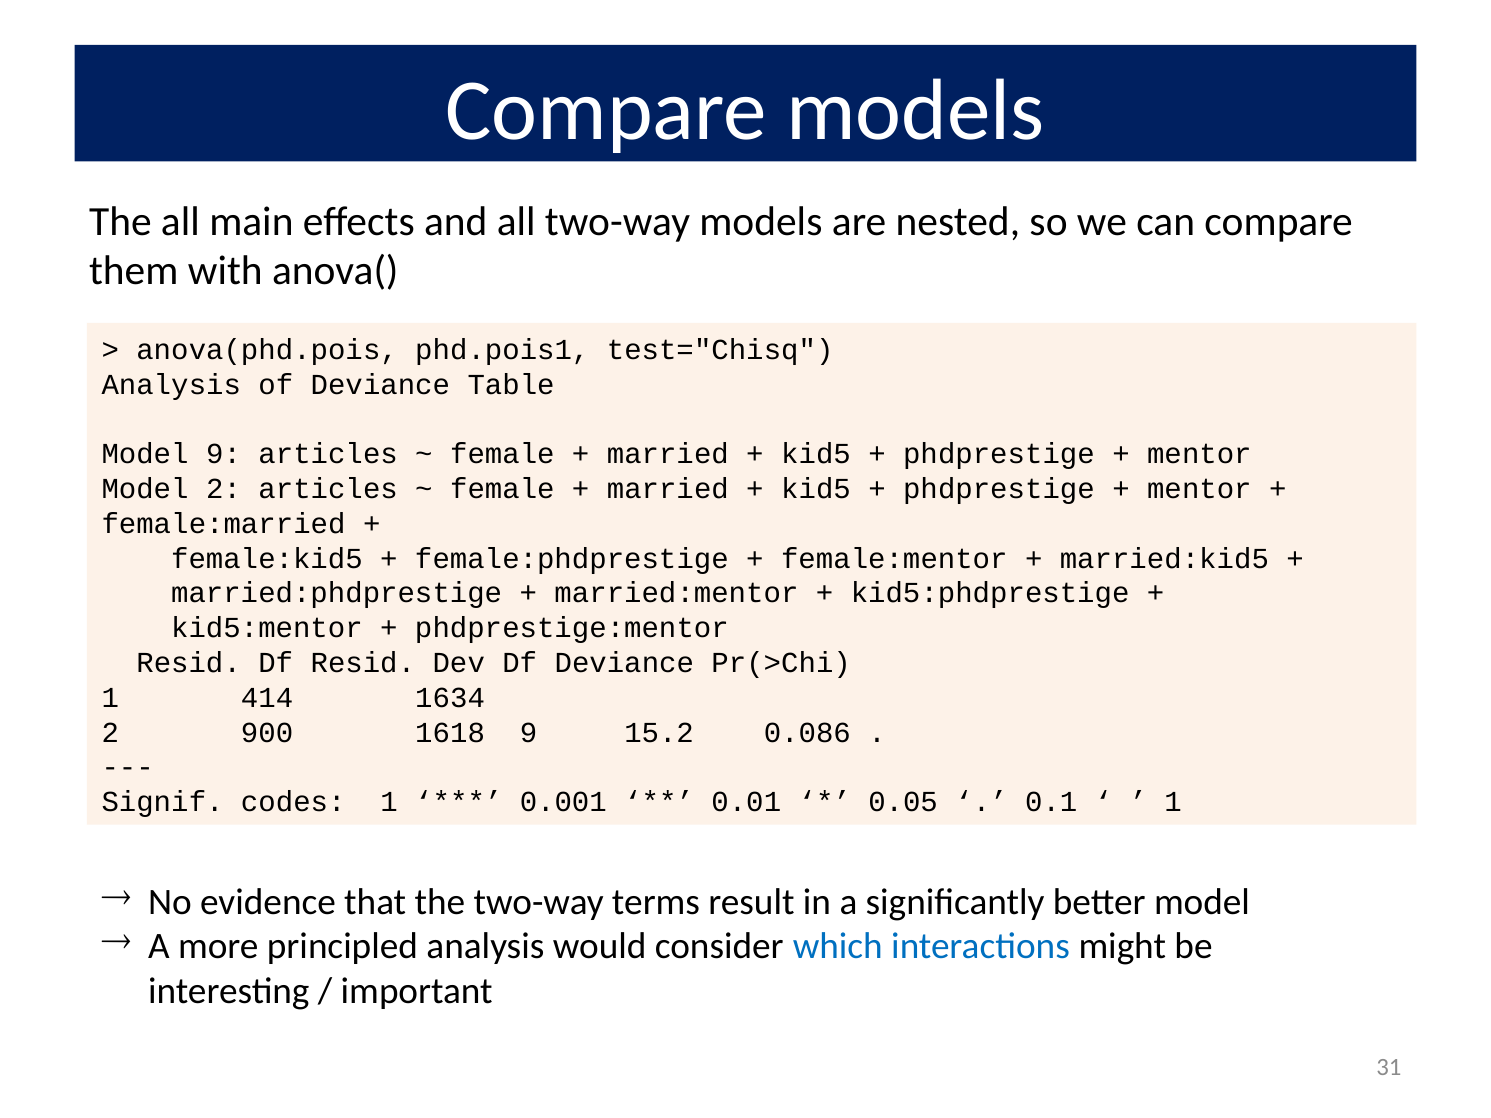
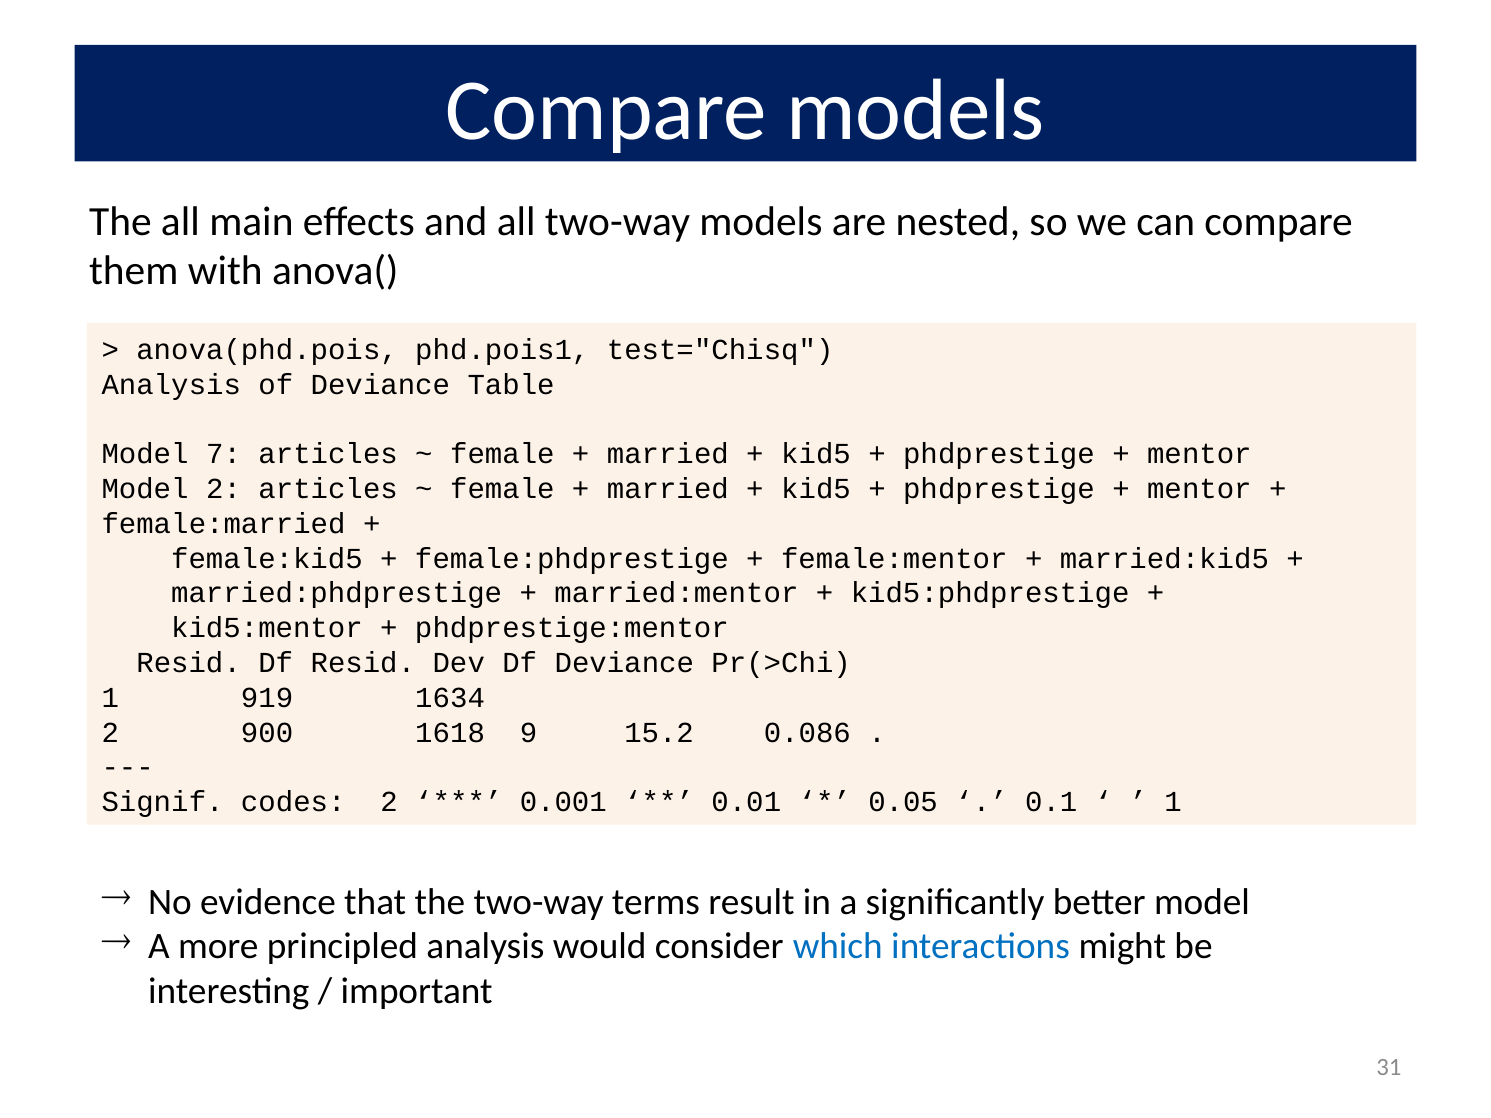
Model 9: 9 -> 7
414: 414 -> 919
codes 1: 1 -> 2
